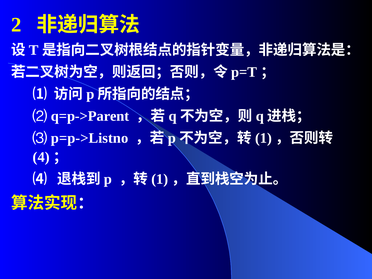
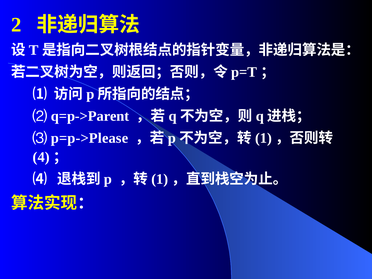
p=p->Listno: p=p->Listno -> p=p->Please
